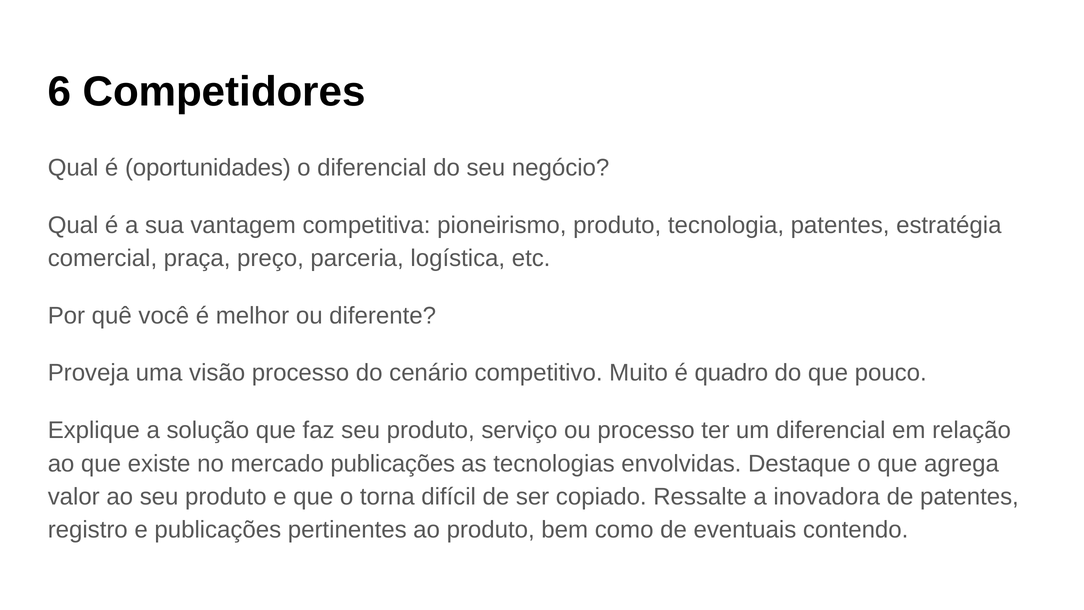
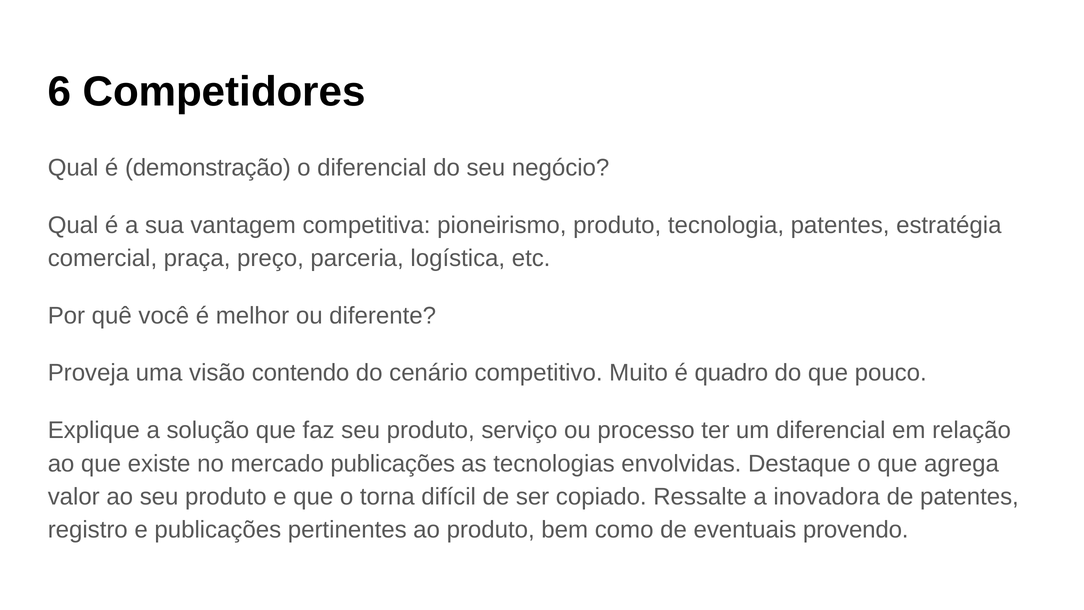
oportunidades: oportunidades -> demonstração
visão processo: processo -> contendo
contendo: contendo -> provendo
